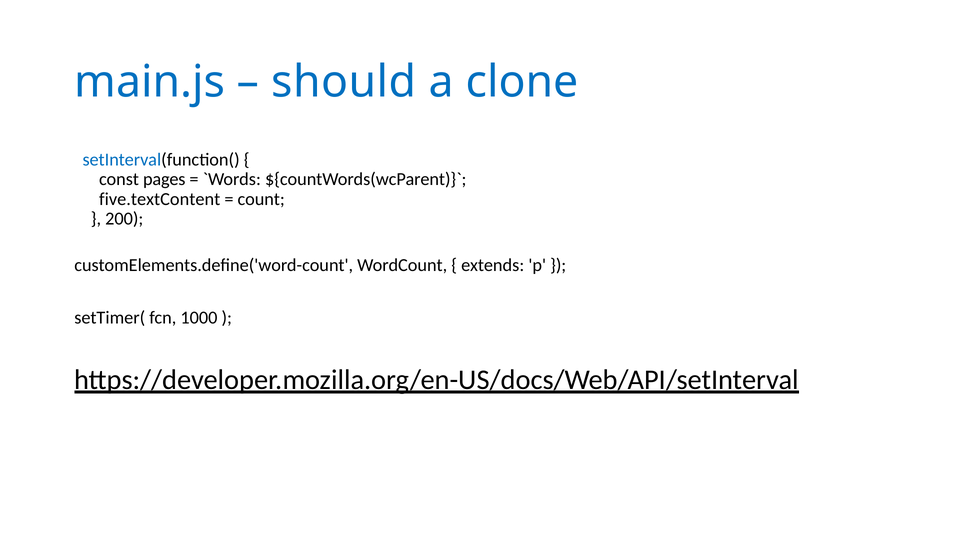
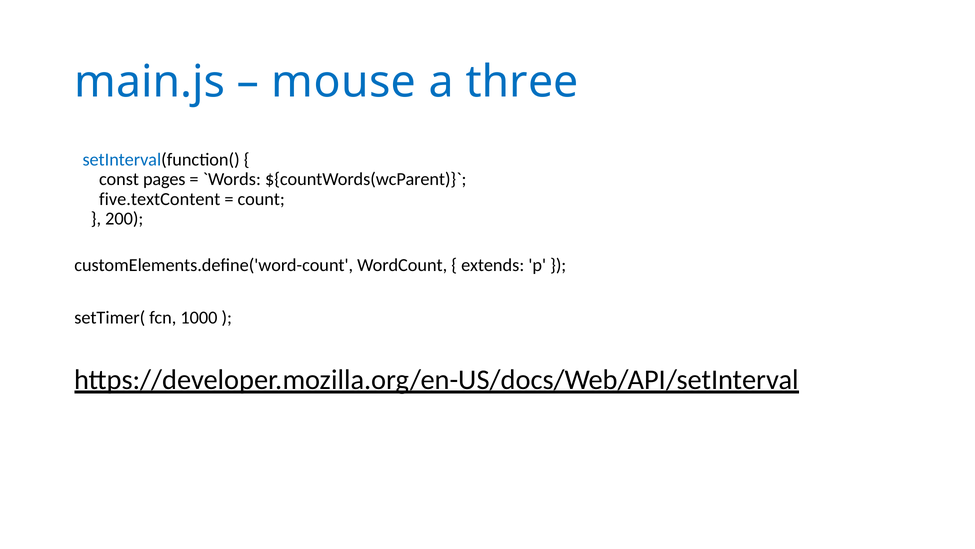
should: should -> mouse
clone: clone -> three
